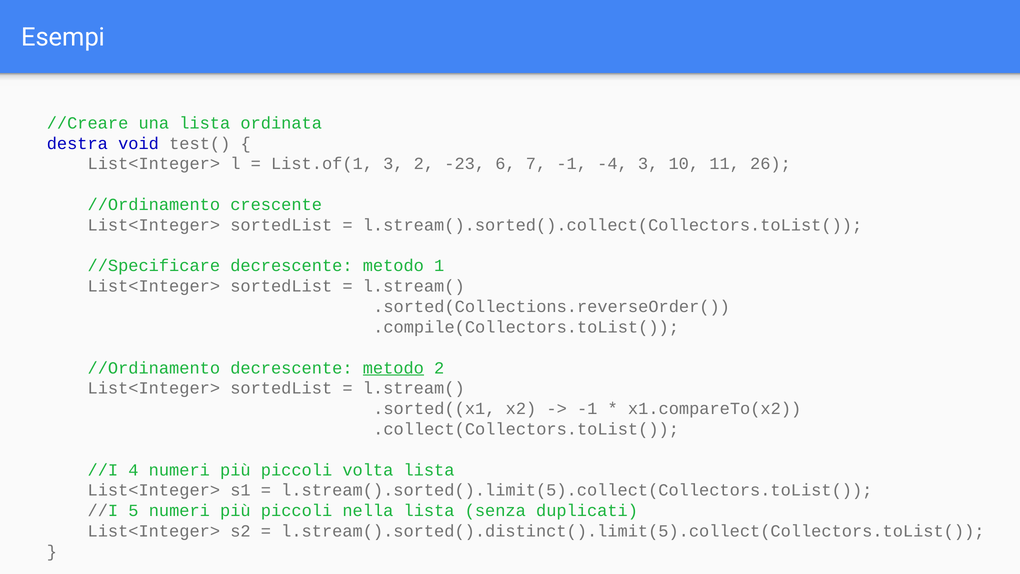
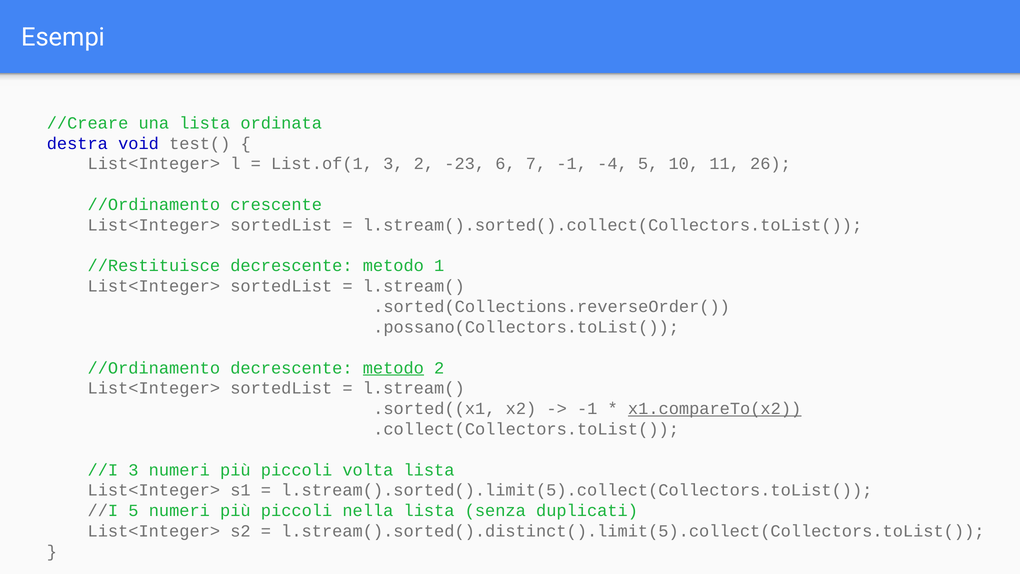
-4 3: 3 -> 5
//Specificare: //Specificare -> //Restituisce
.compile(Collectors.toList(: .compile(Collectors.toList( -> .possano(Collectors.toList(
x1.compareTo(x2 underline: none -> present
//I 4: 4 -> 3
